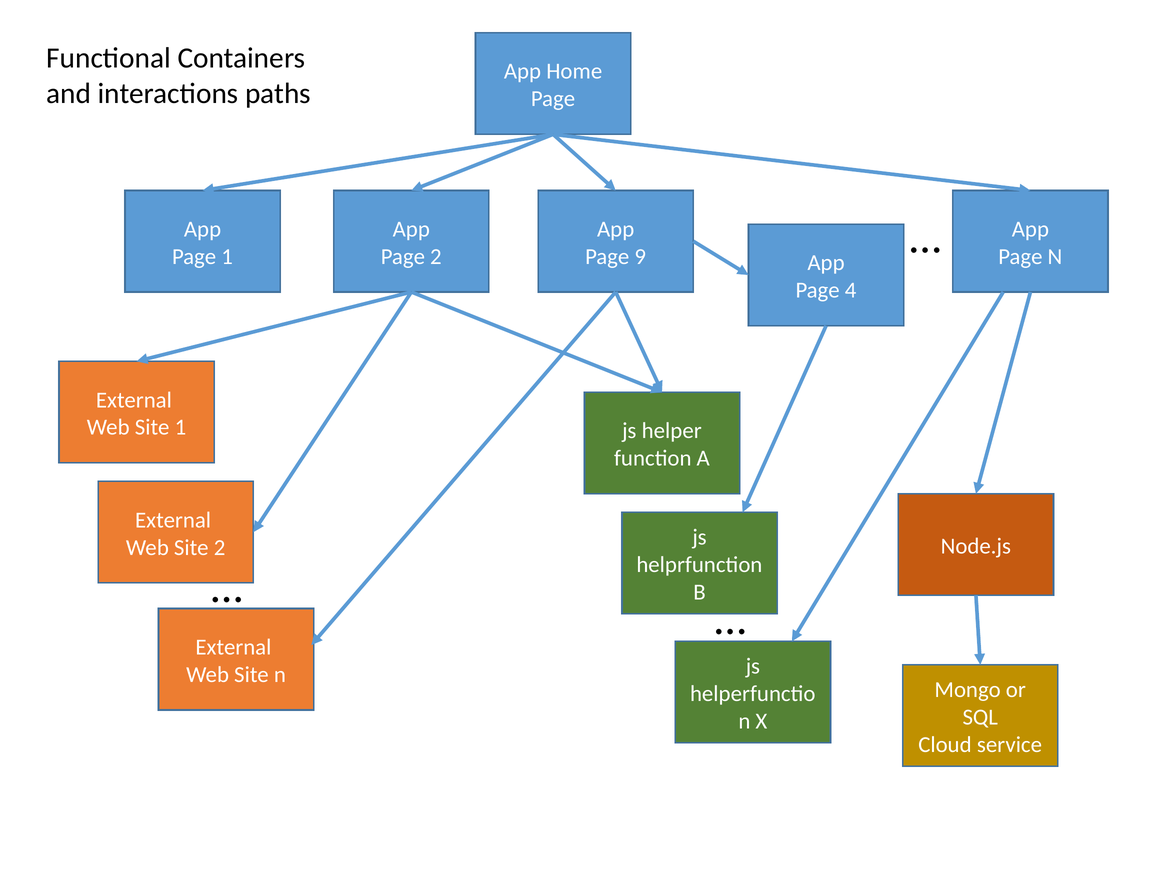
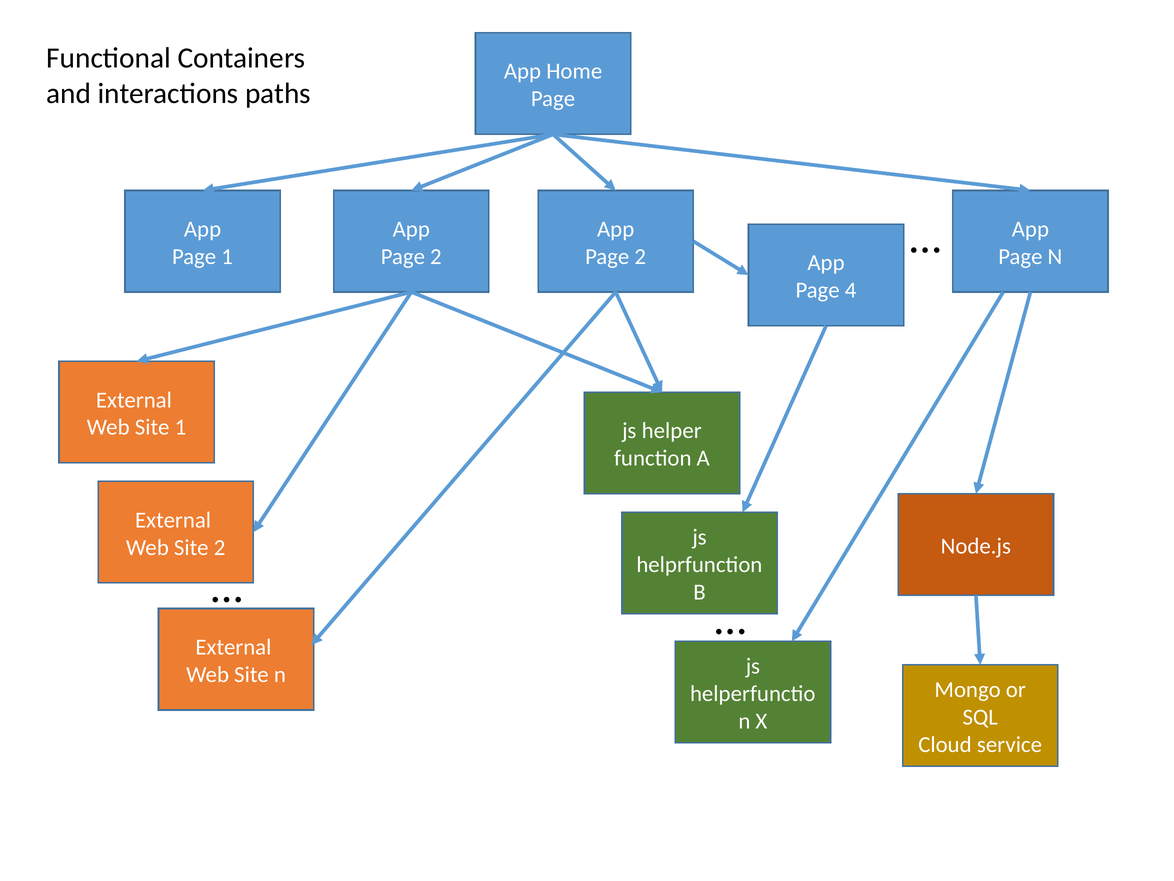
9 at (640, 256): 9 -> 2
